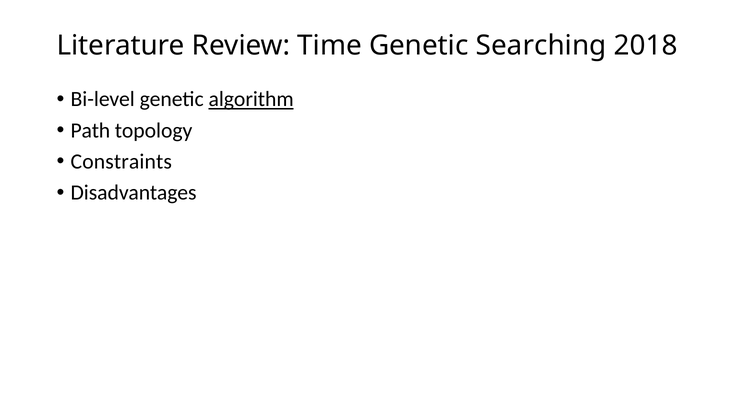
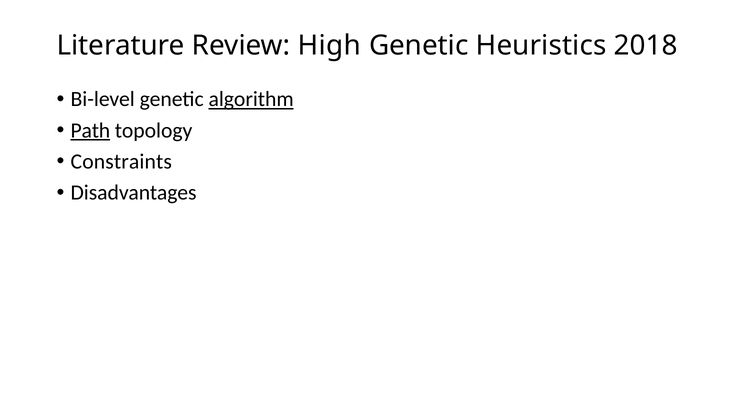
Time: Time -> High
Searching: Searching -> Heuristics
Path underline: none -> present
